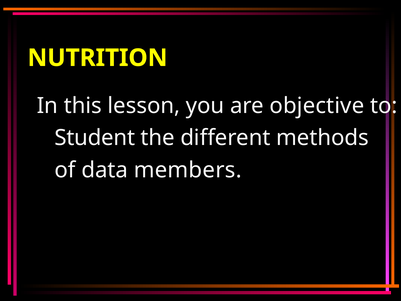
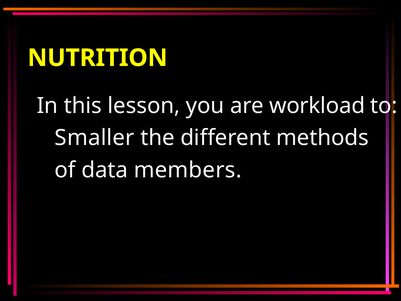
objective: objective -> workload
Student: Student -> Smaller
